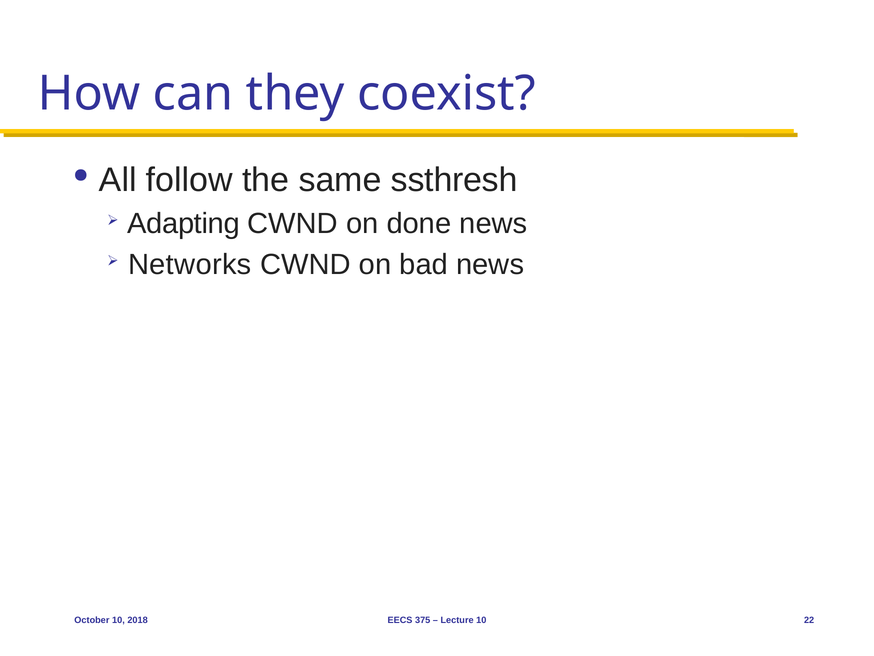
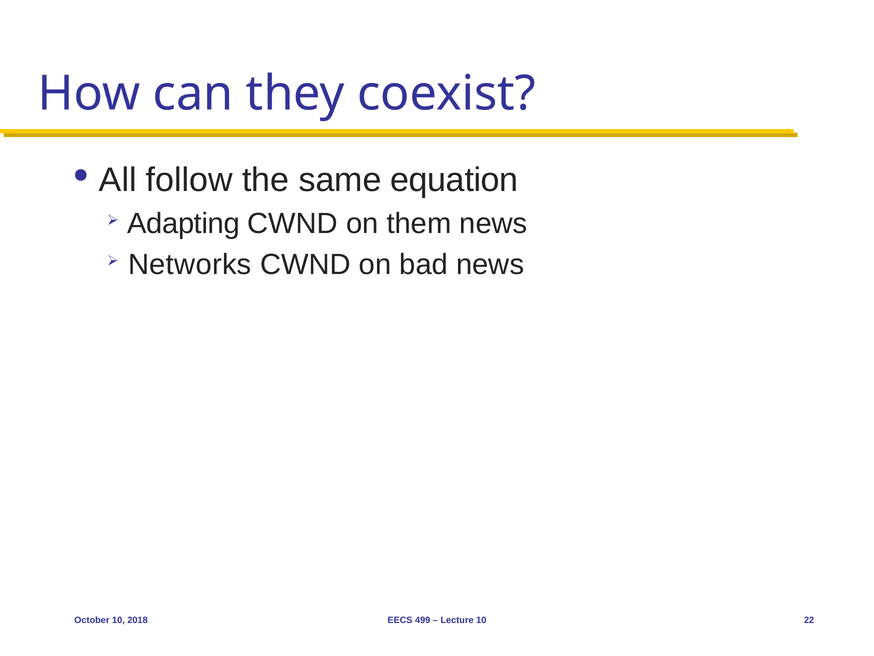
ssthresh: ssthresh -> equation
done: done -> them
375: 375 -> 499
